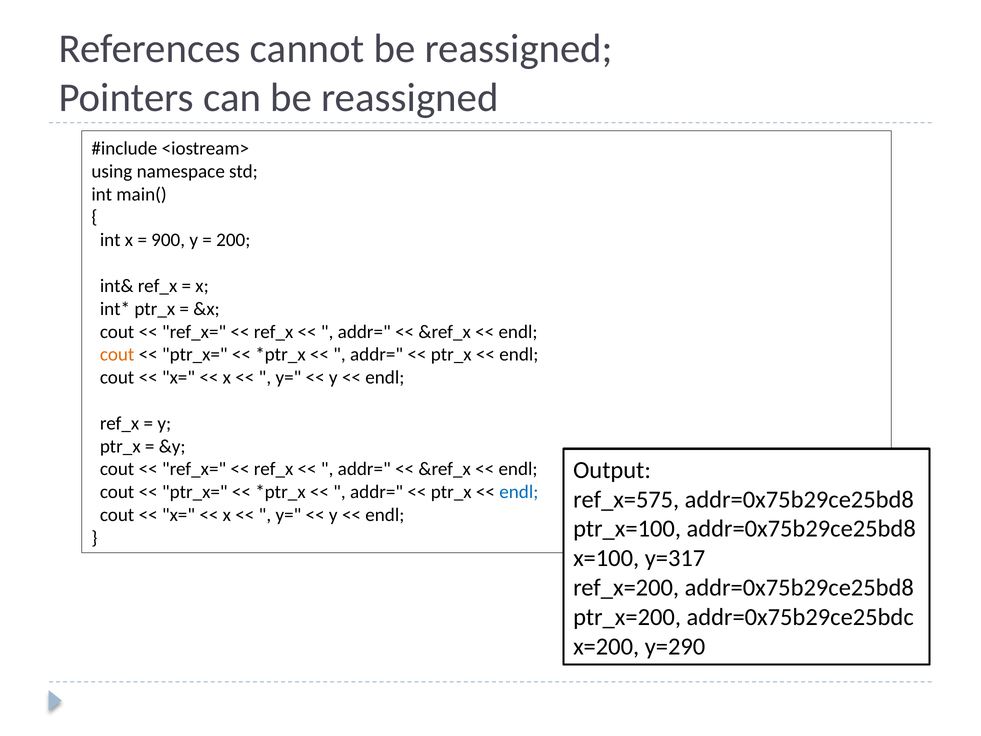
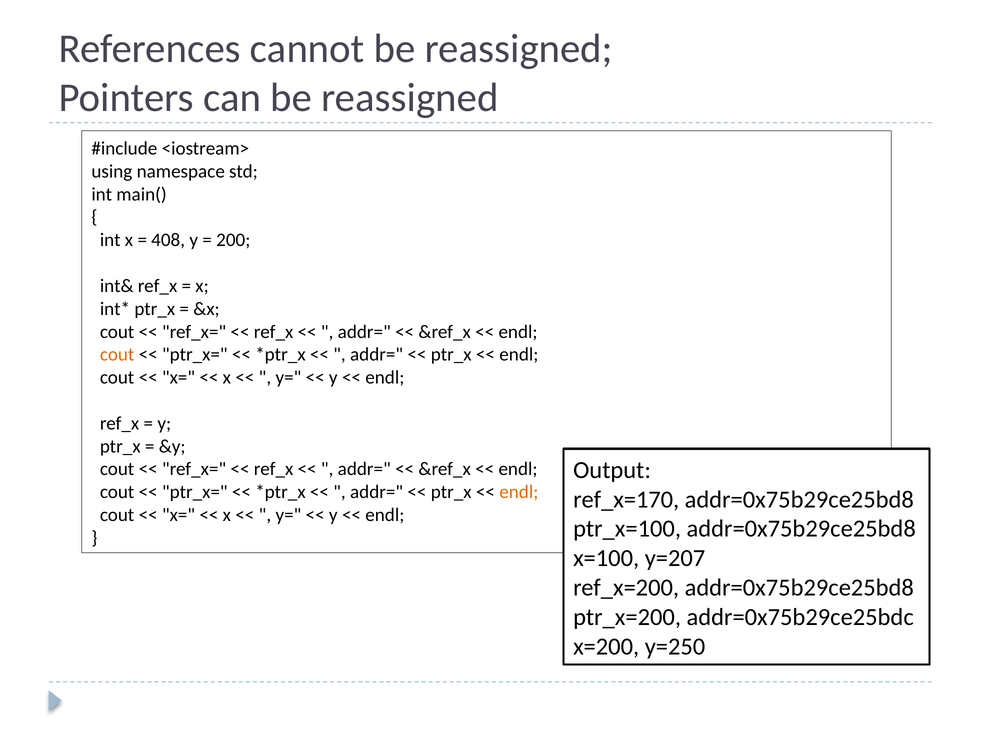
900: 900 -> 408
endl at (519, 492) colour: blue -> orange
ref_x=575: ref_x=575 -> ref_x=170
y=317: y=317 -> y=207
y=290: y=290 -> y=250
